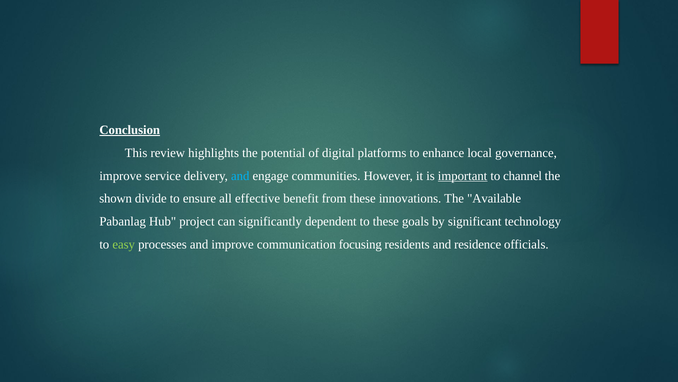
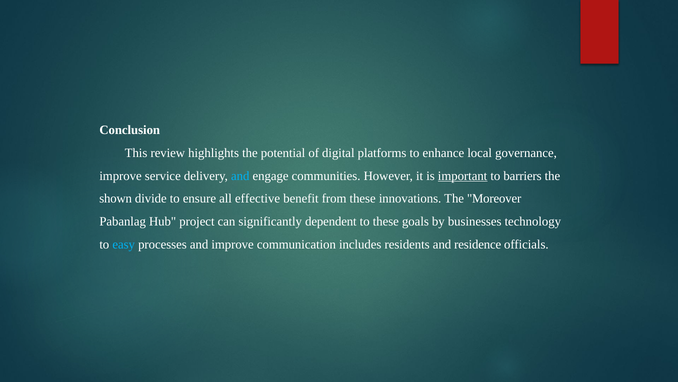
Conclusion underline: present -> none
channel: channel -> barriers
Available: Available -> Moreover
significant: significant -> businesses
easy colour: light green -> light blue
focusing: focusing -> includes
